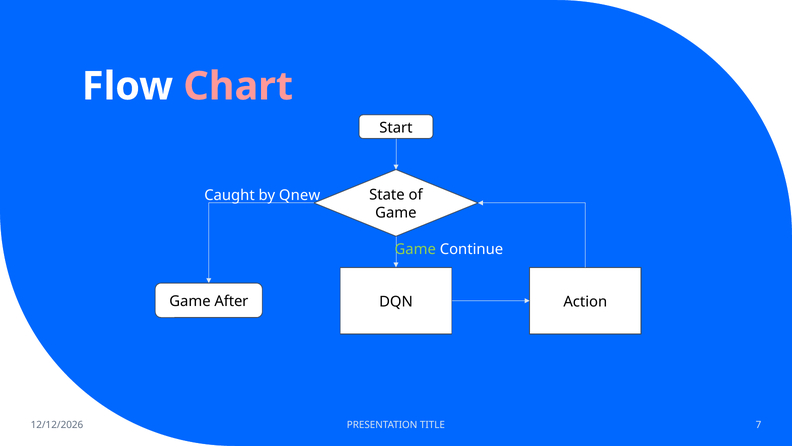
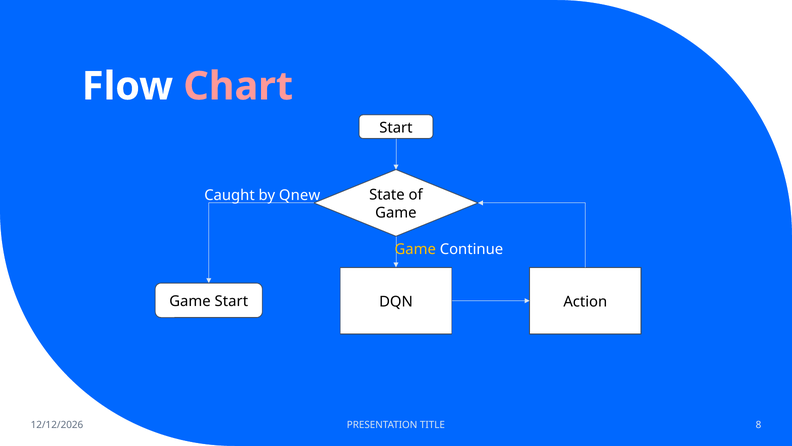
Game at (415, 249) colour: light green -> yellow
Game After: After -> Start
7: 7 -> 8
